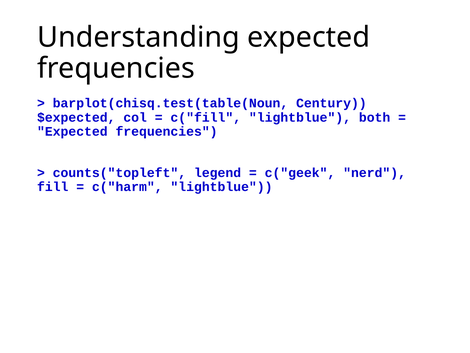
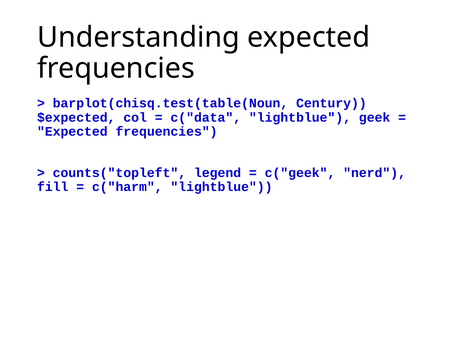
c("fill: c("fill -> c("data
both: both -> geek
